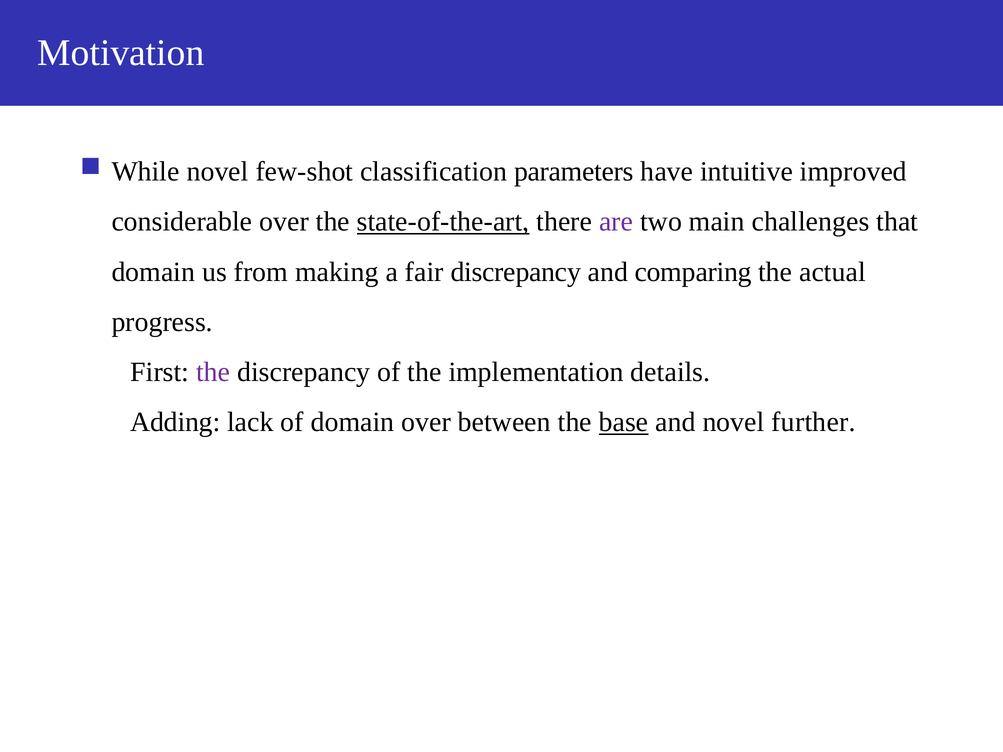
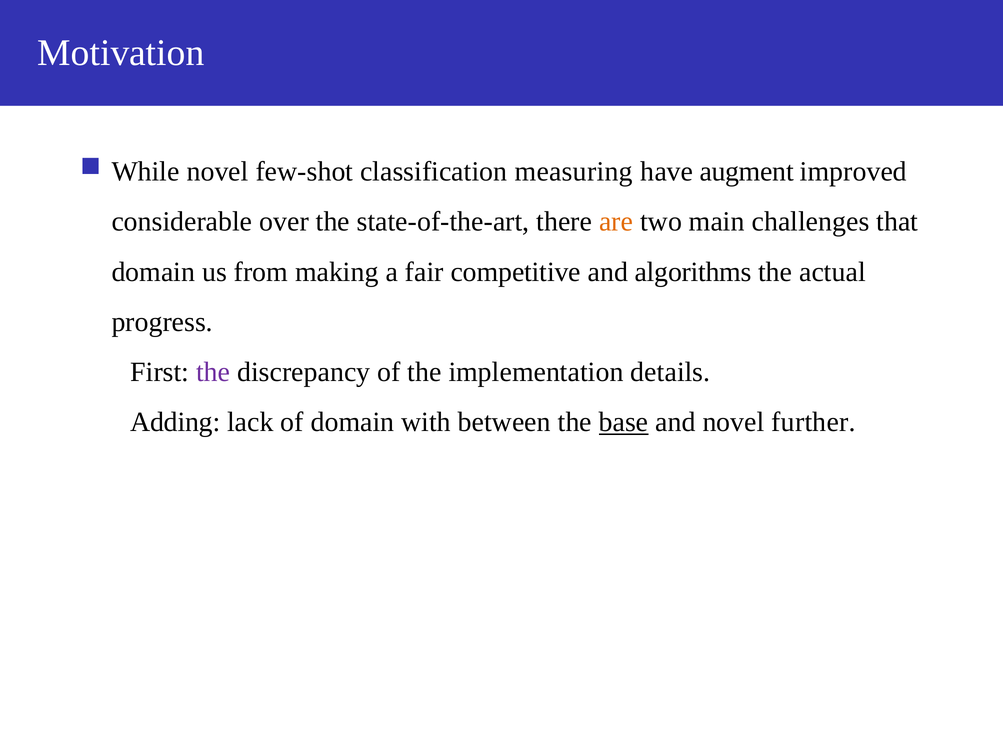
parameters: parameters -> measuring
intuitive: intuitive -> augment
state-of-the-art underline: present -> none
are colour: purple -> orange
fair discrepancy: discrepancy -> competitive
comparing: comparing -> algorithms
domain over: over -> with
